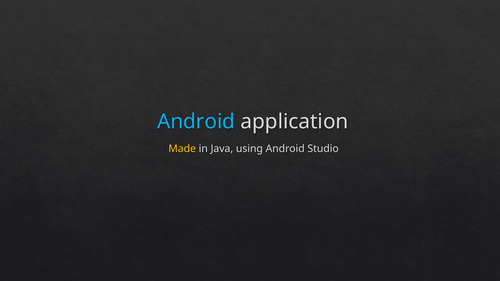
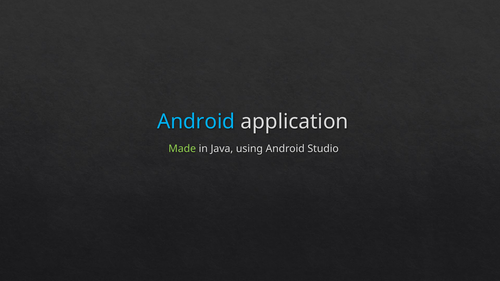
Made colour: yellow -> light green
